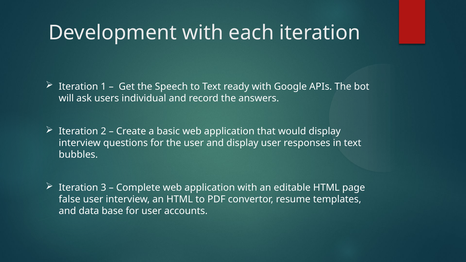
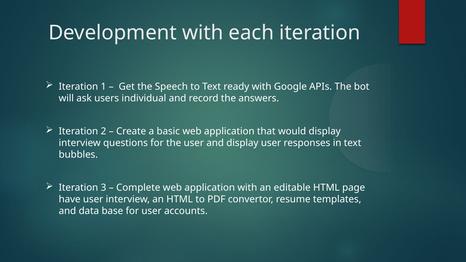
false: false -> have
